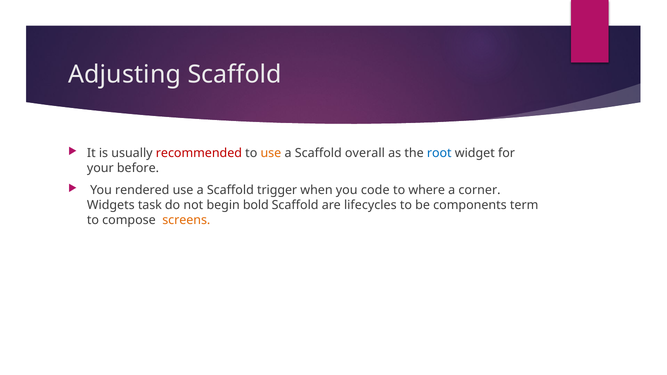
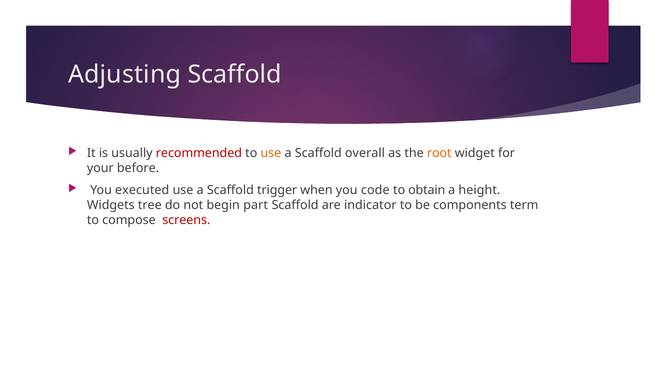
root colour: blue -> orange
rendered: rendered -> executed
where: where -> obtain
corner: corner -> height
task: task -> tree
bold: bold -> part
lifecycles: lifecycles -> indicator
screens colour: orange -> red
